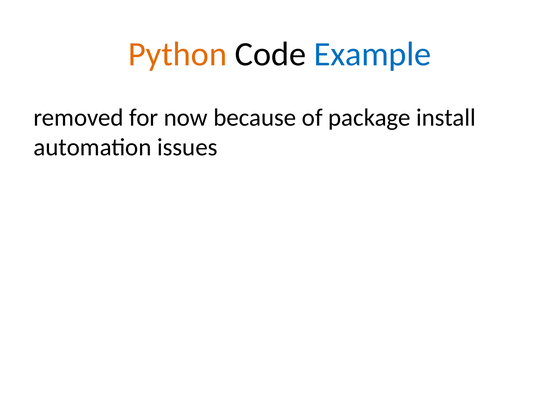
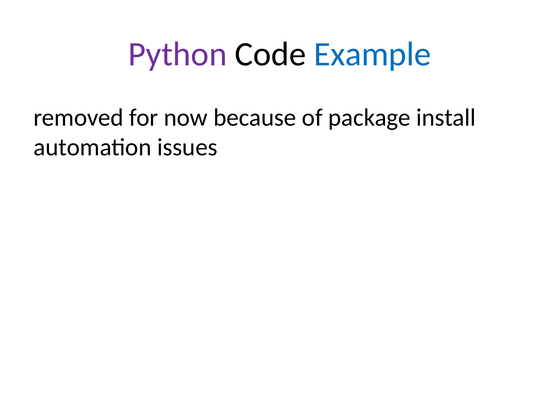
Python colour: orange -> purple
